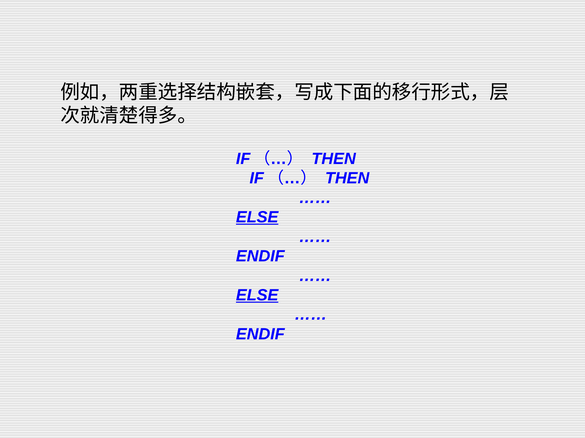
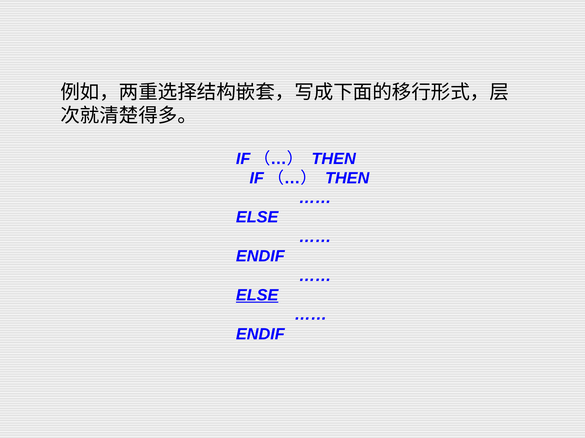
ELSE at (257, 218) underline: present -> none
